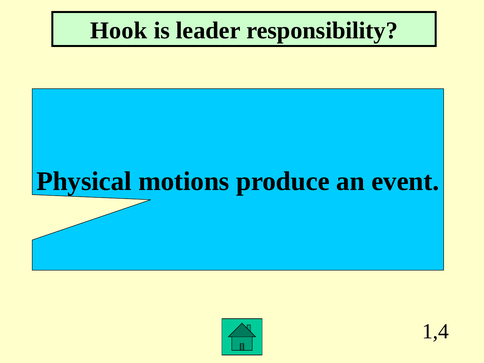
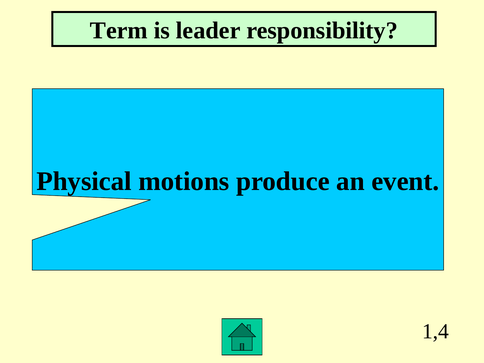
Hook: Hook -> Term
